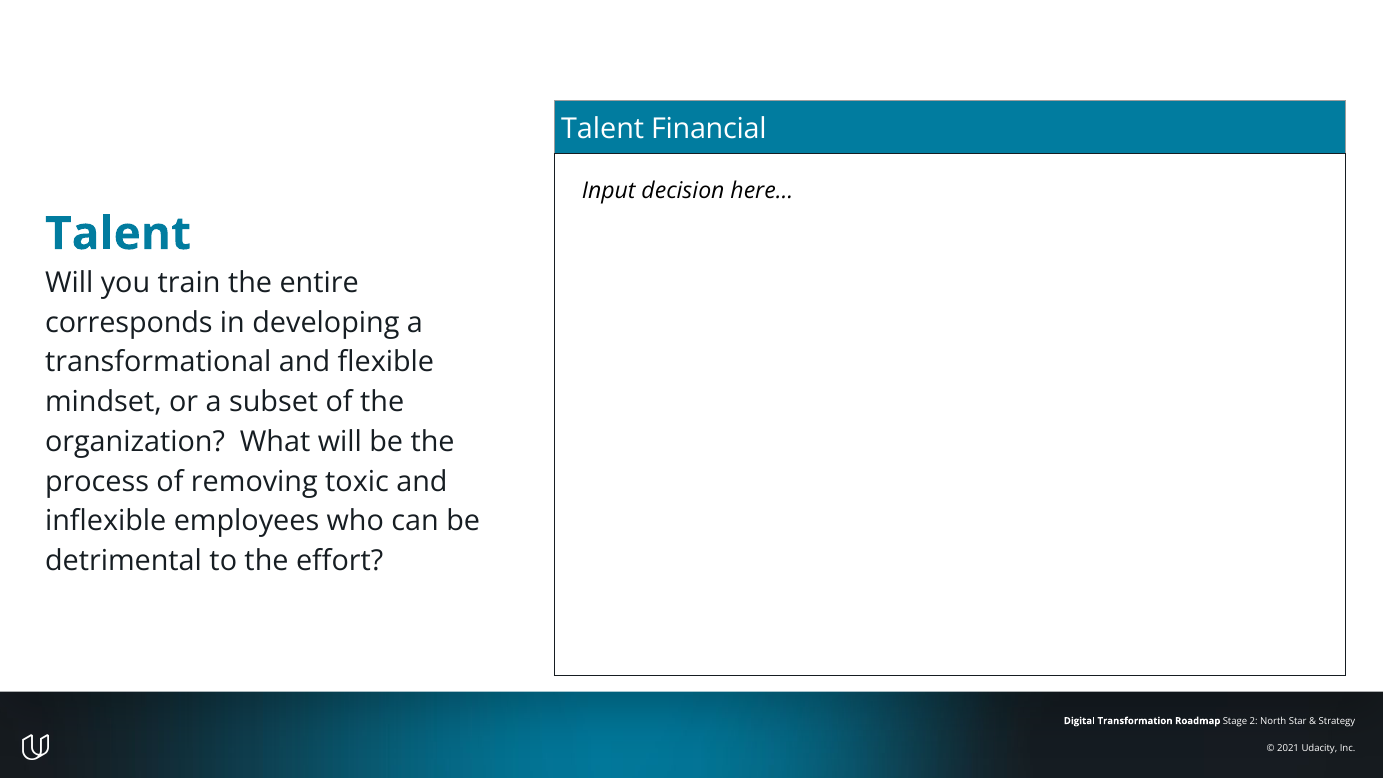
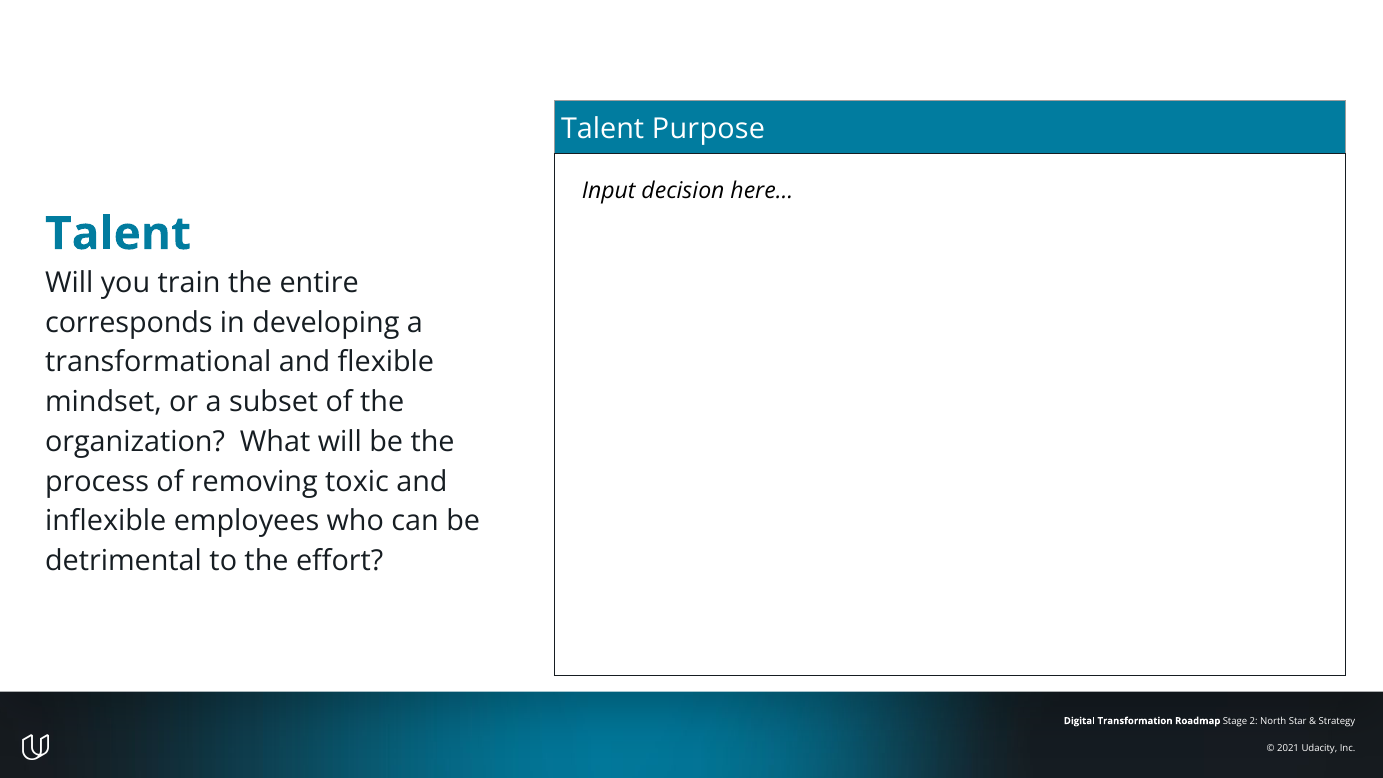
Financial: Financial -> Purpose
